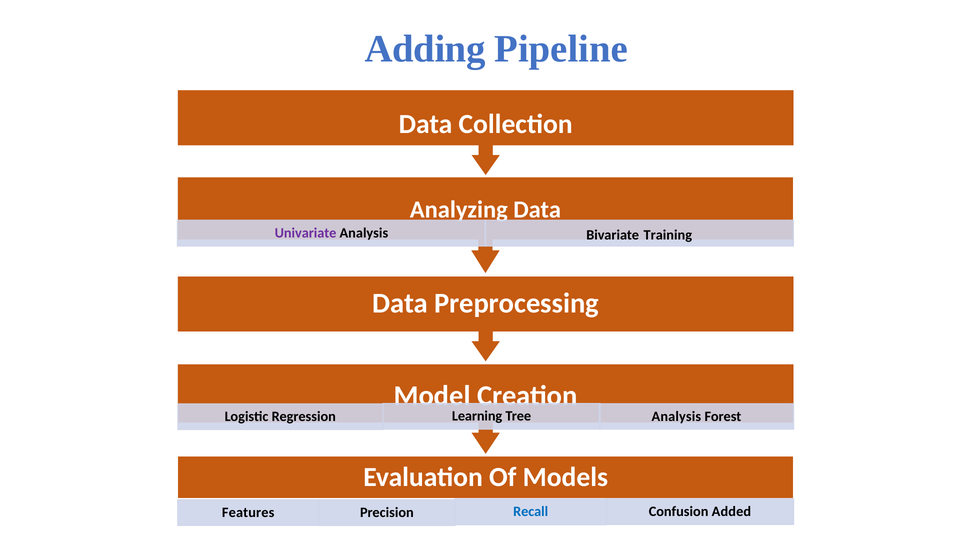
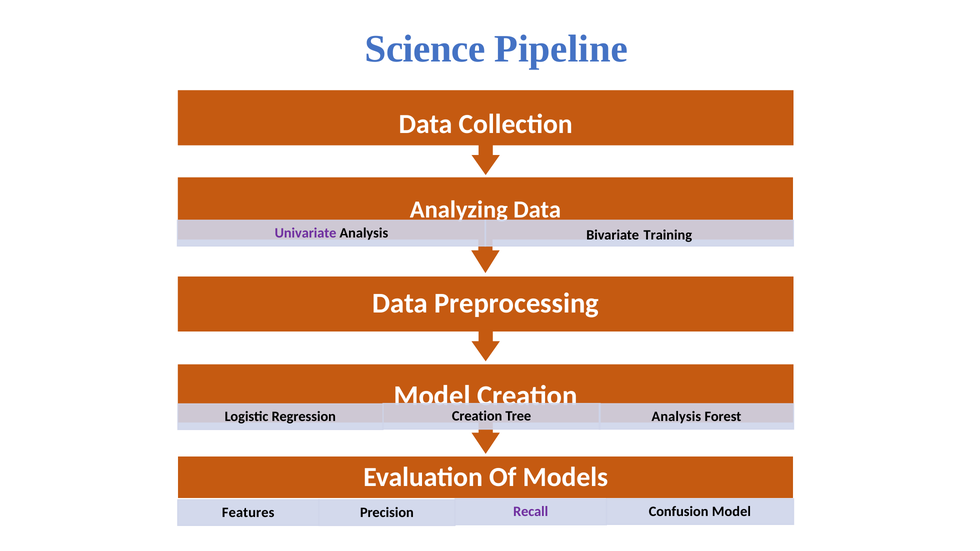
Adding: Adding -> Science
Regression Learning: Learning -> Creation
Recall colour: blue -> purple
Confusion Added: Added -> Model
